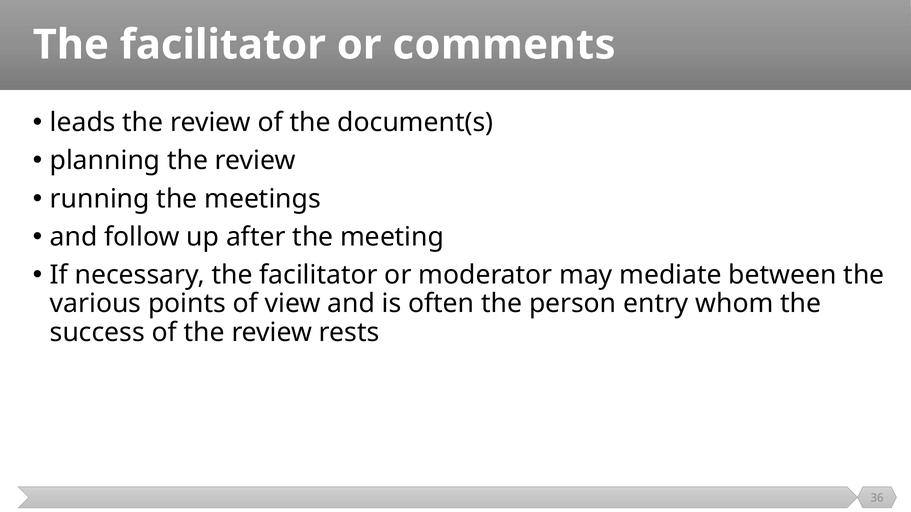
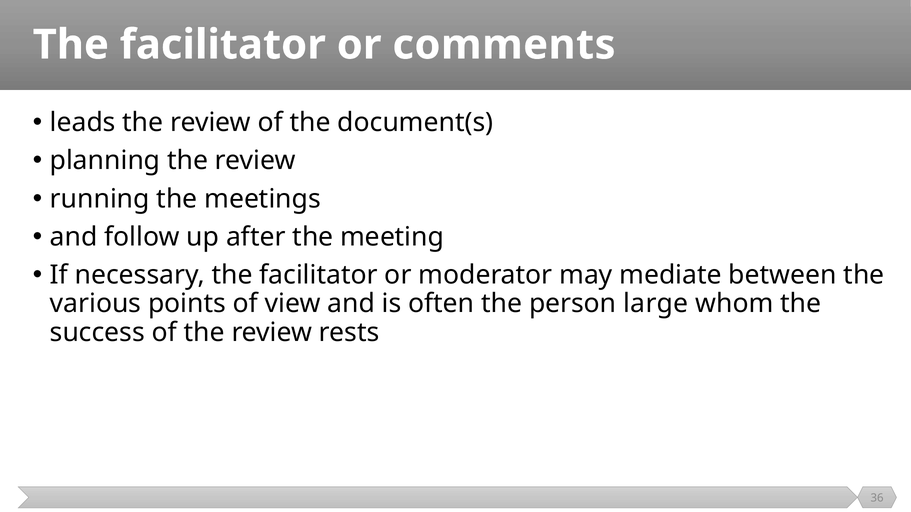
entry: entry -> large
